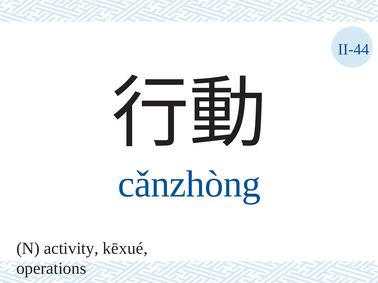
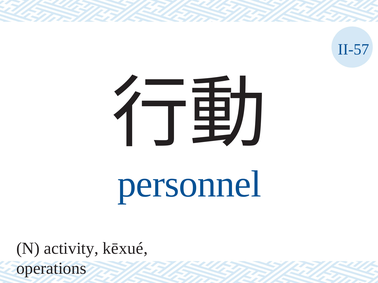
II-44: II-44 -> II-57
cǎnzhòng: cǎnzhòng -> personnel
